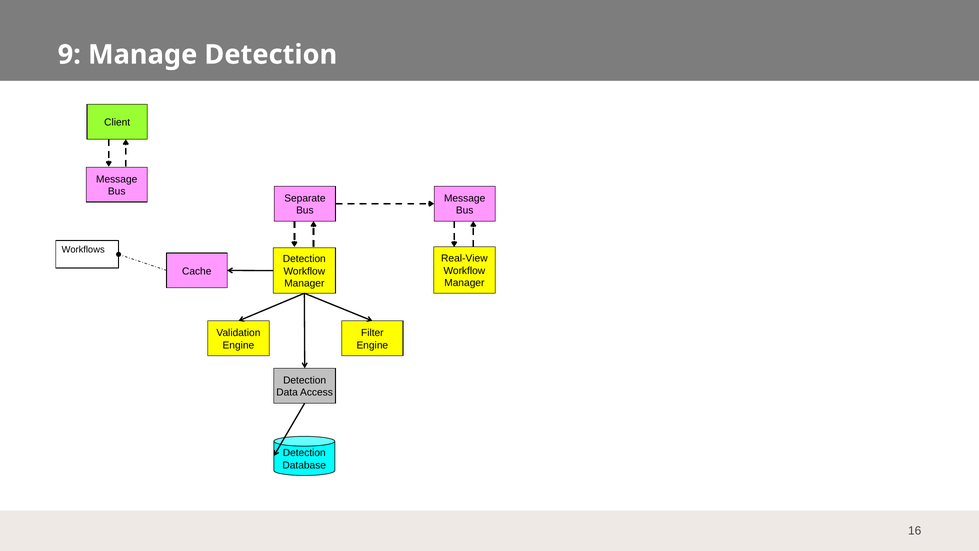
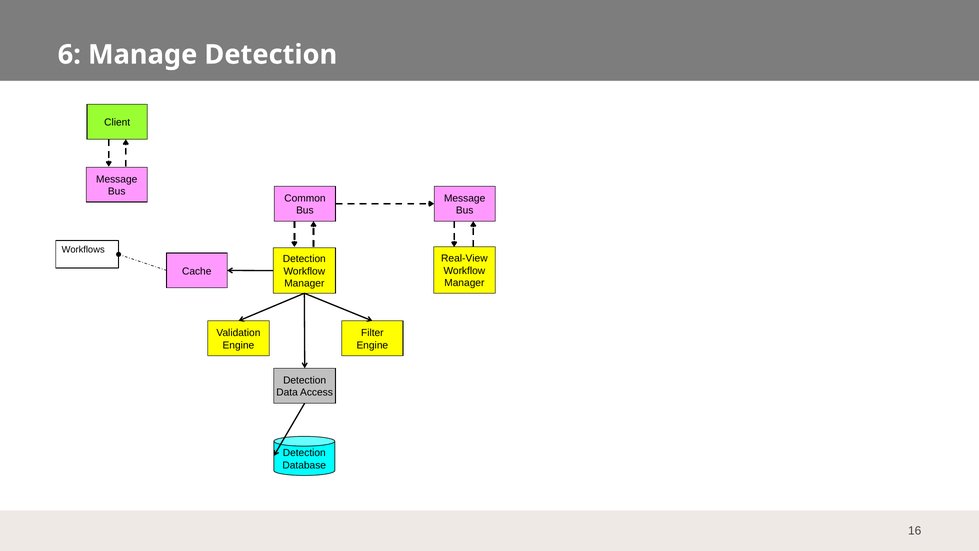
9: 9 -> 6
Separate: Separate -> Common
